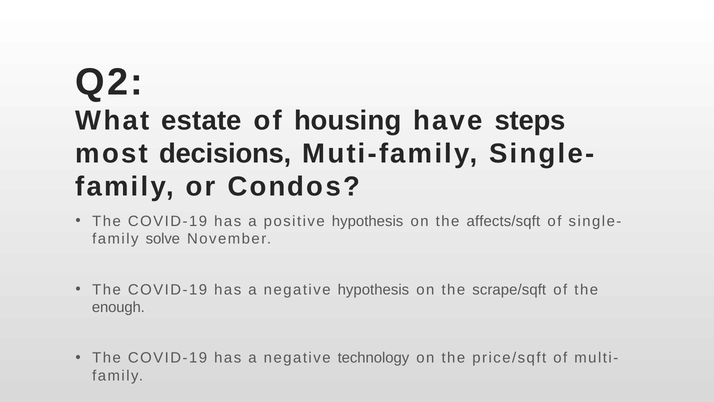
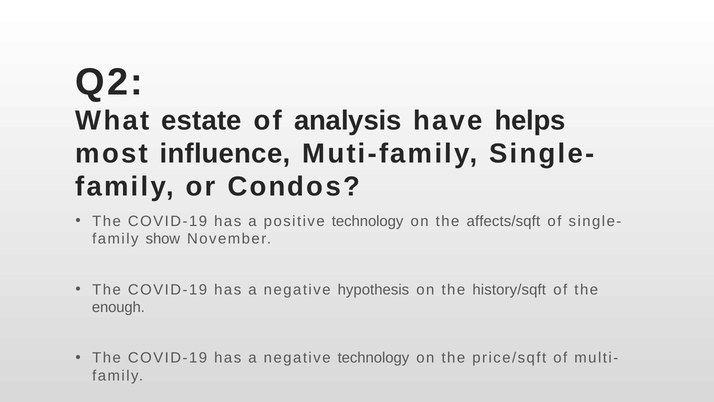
housing: housing -> analysis
steps: steps -> helps
decisions: decisions -> influence
positive hypothesis: hypothesis -> technology
solve: solve -> show
scrape/sqft: scrape/sqft -> history/sqft
